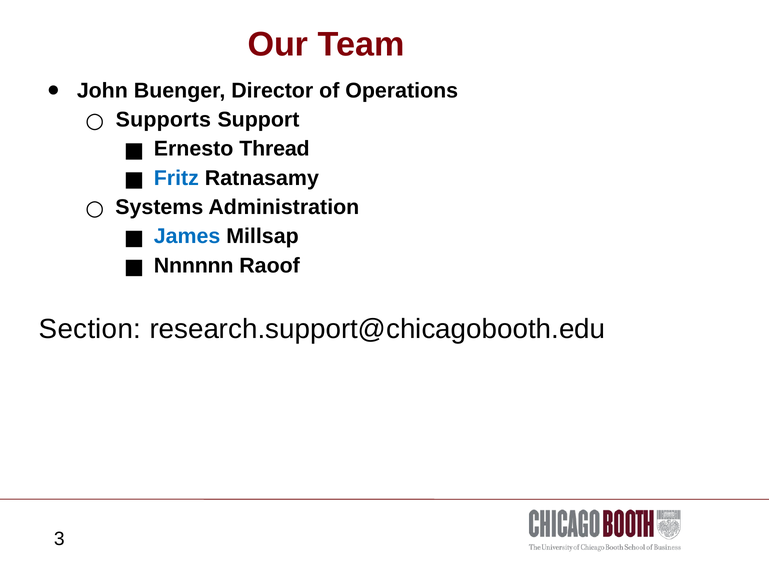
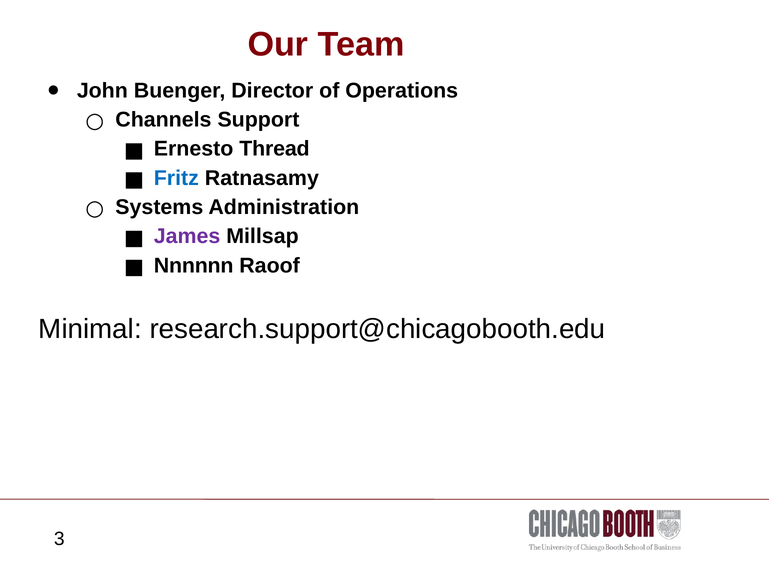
Supports: Supports -> Channels
James colour: blue -> purple
Section: Section -> Minimal
